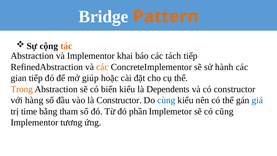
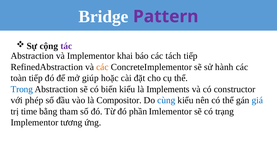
Pattern colour: orange -> purple
tác colour: orange -> purple
gian: gian -> toàn
Trong colour: orange -> blue
Dependents: Dependents -> Implements
hàng: hàng -> phép
là Constructor: Constructor -> Compositor
Implemetor: Implemetor -> Imlementor
cũng: cũng -> trạng
